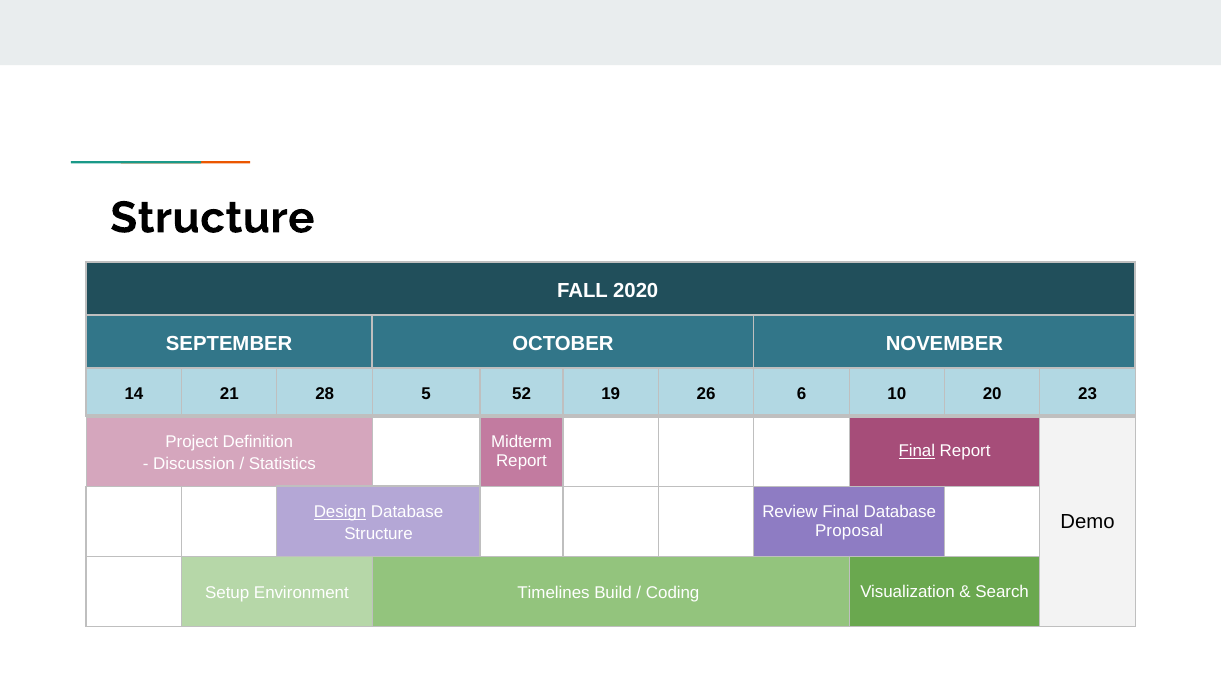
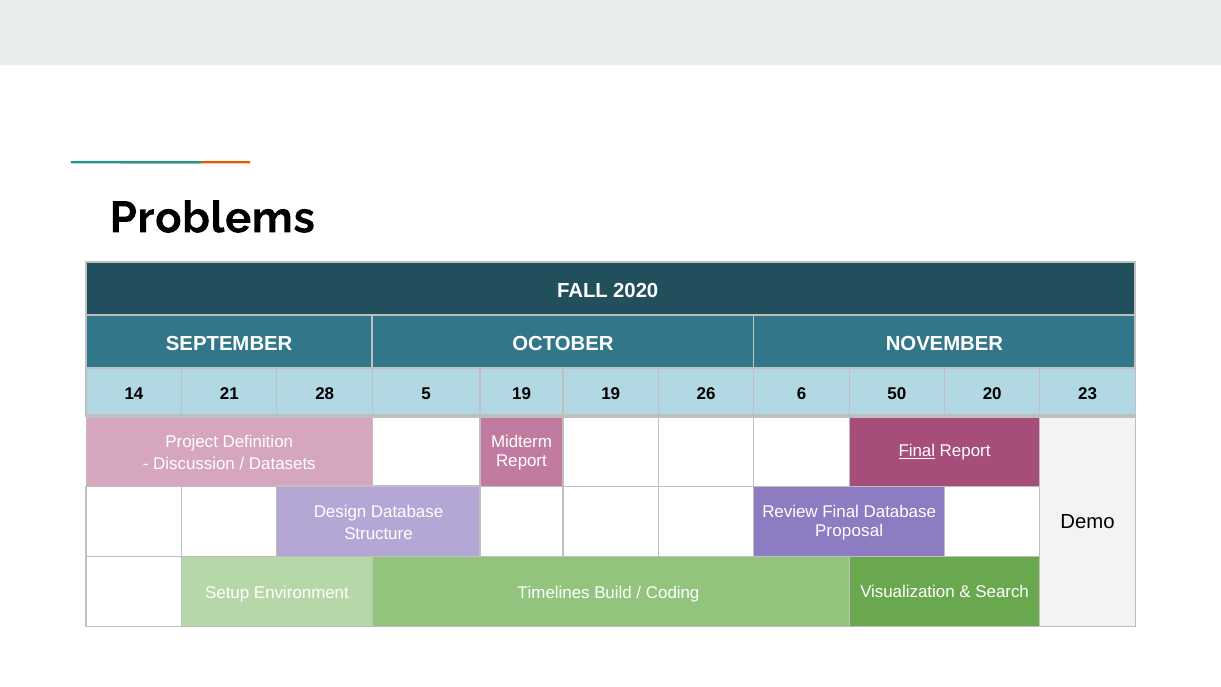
Structure at (212, 218): Structure -> Problems
5 52: 52 -> 19
10: 10 -> 50
Statistics: Statistics -> Datasets
Design underline: present -> none
